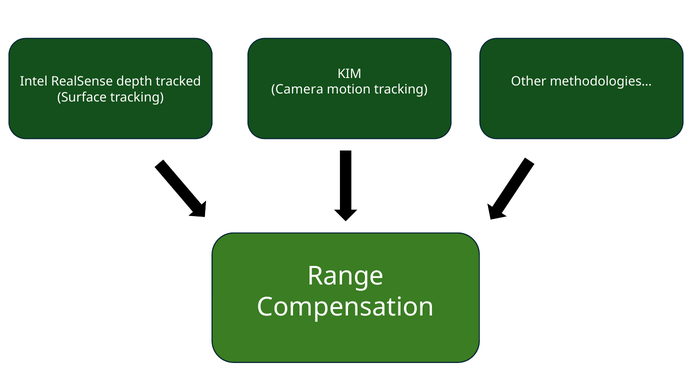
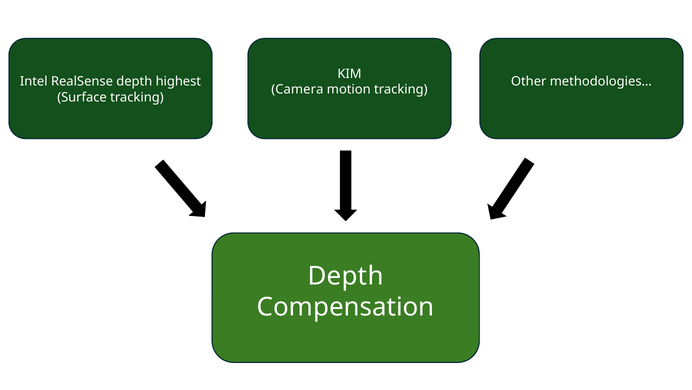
tracked: tracked -> highest
Range at (346, 276): Range -> Depth
